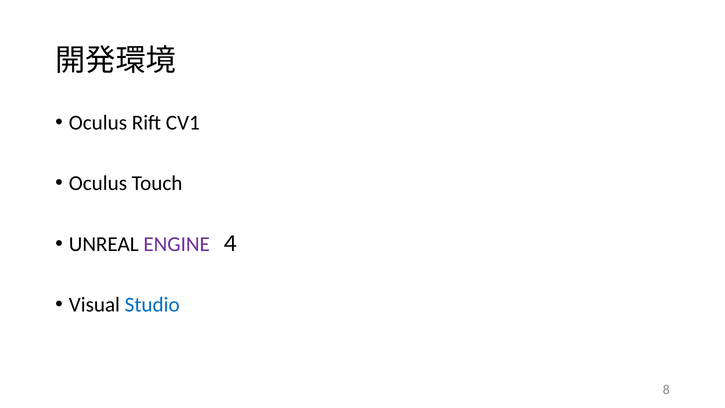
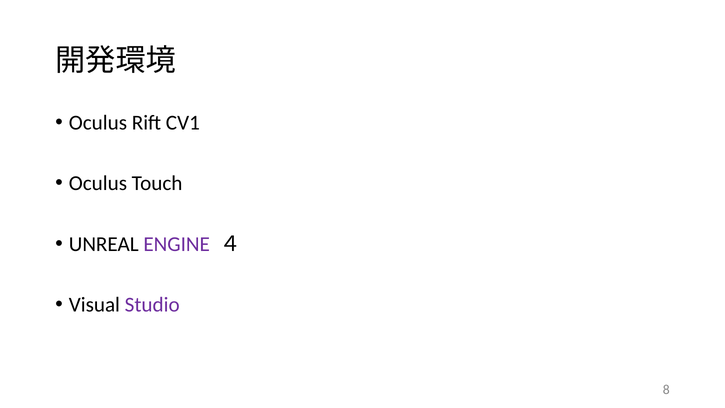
Studio colour: blue -> purple
